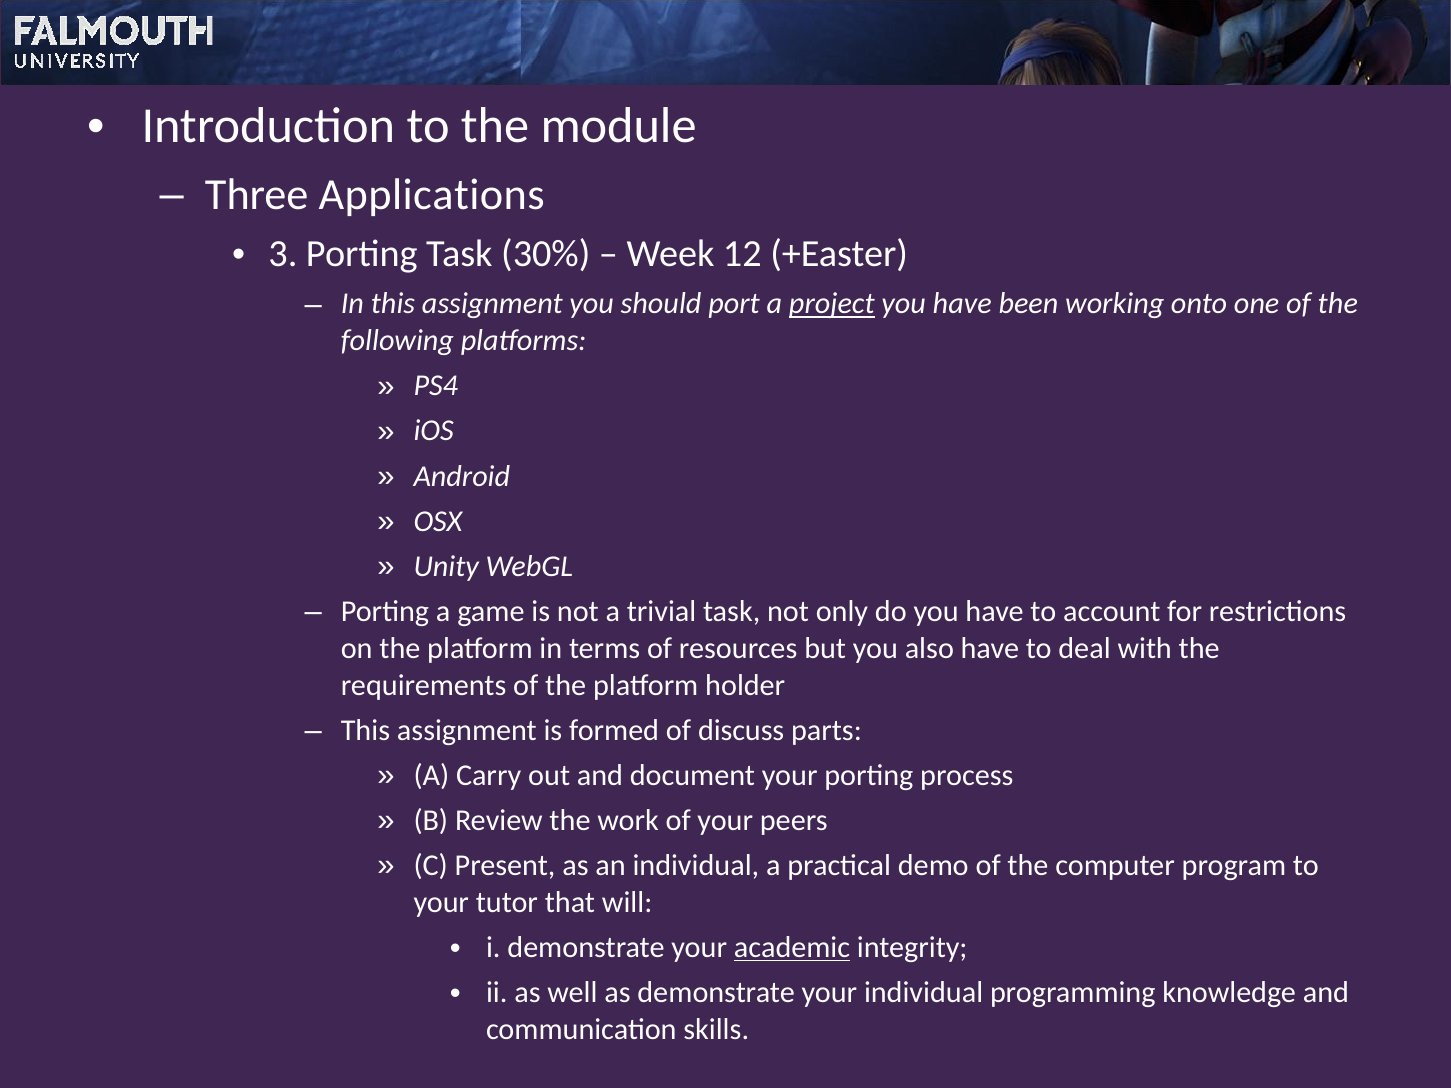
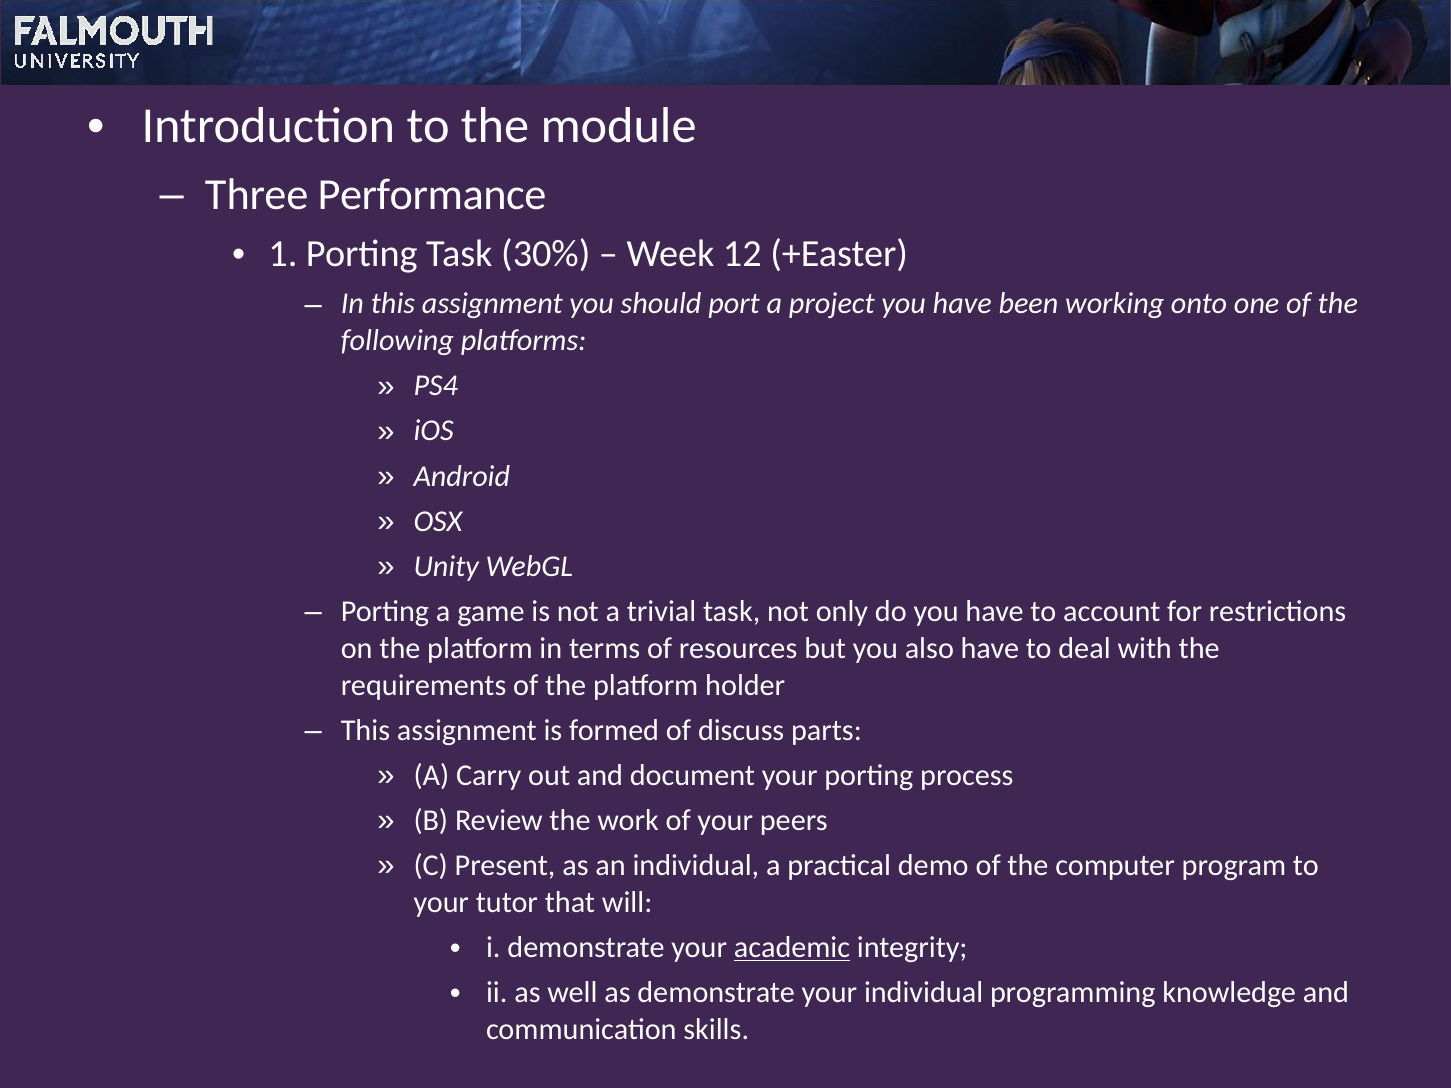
Applications: Applications -> Performance
3: 3 -> 1
project underline: present -> none
